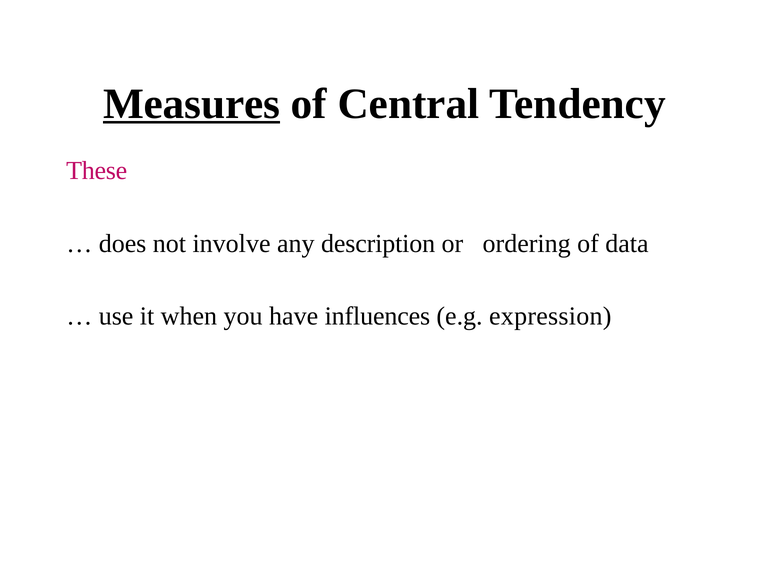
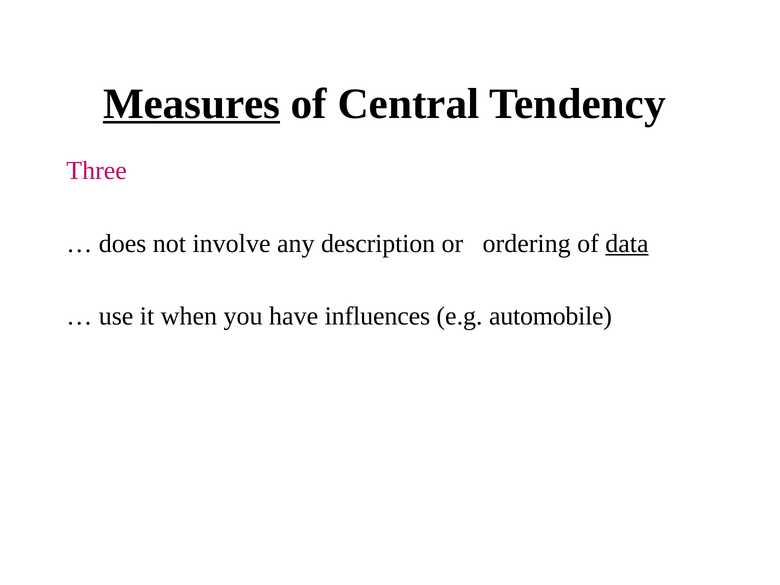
These: These -> Three
data underline: none -> present
expression: expression -> automobile
